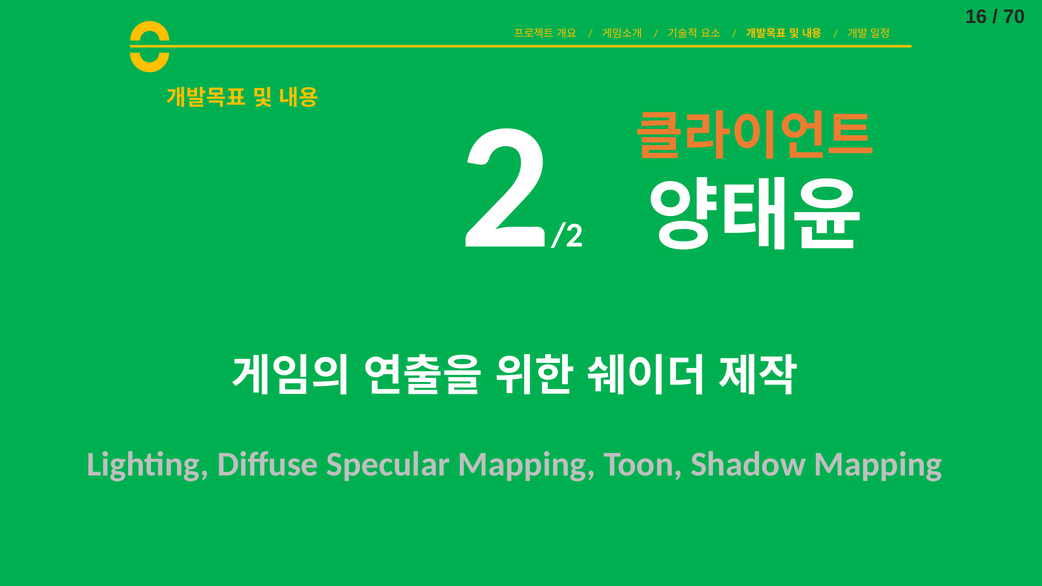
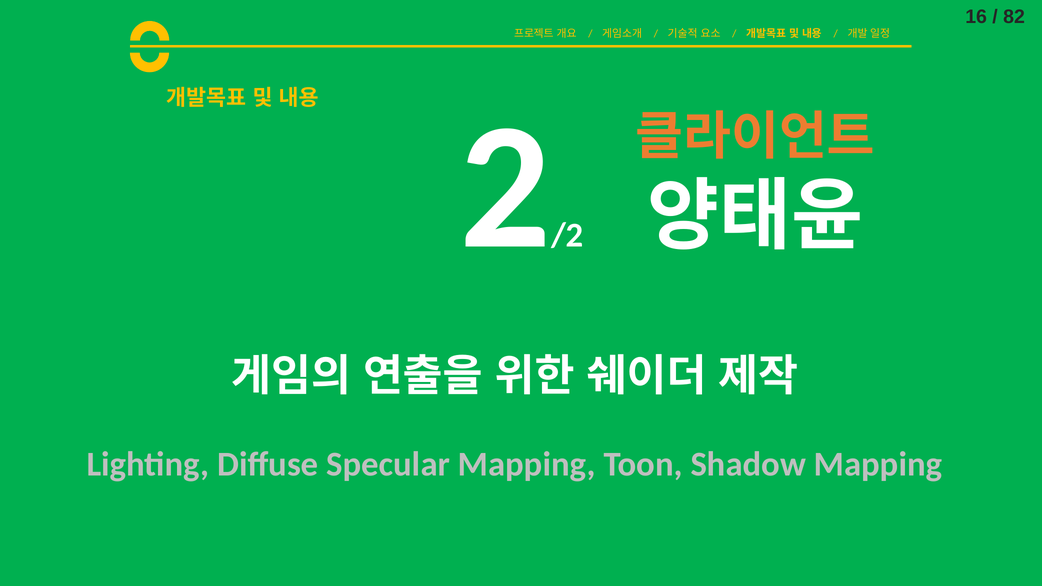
70: 70 -> 82
